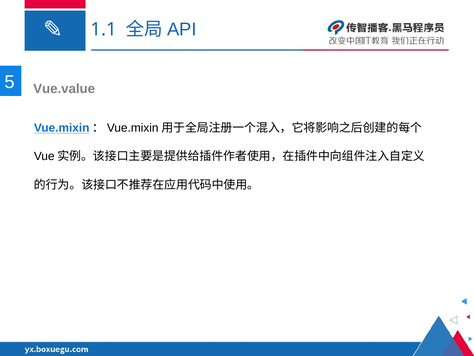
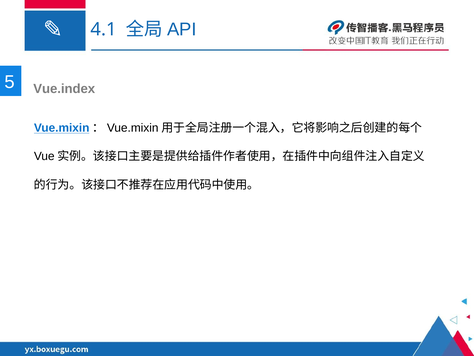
1.1: 1.1 -> 4.1
Vue.value: Vue.value -> Vue.index
